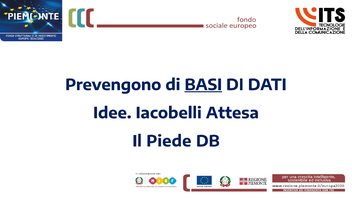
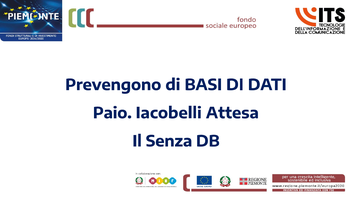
BASI underline: present -> none
Idee: Idee -> Paio
Piede: Piede -> Senza
